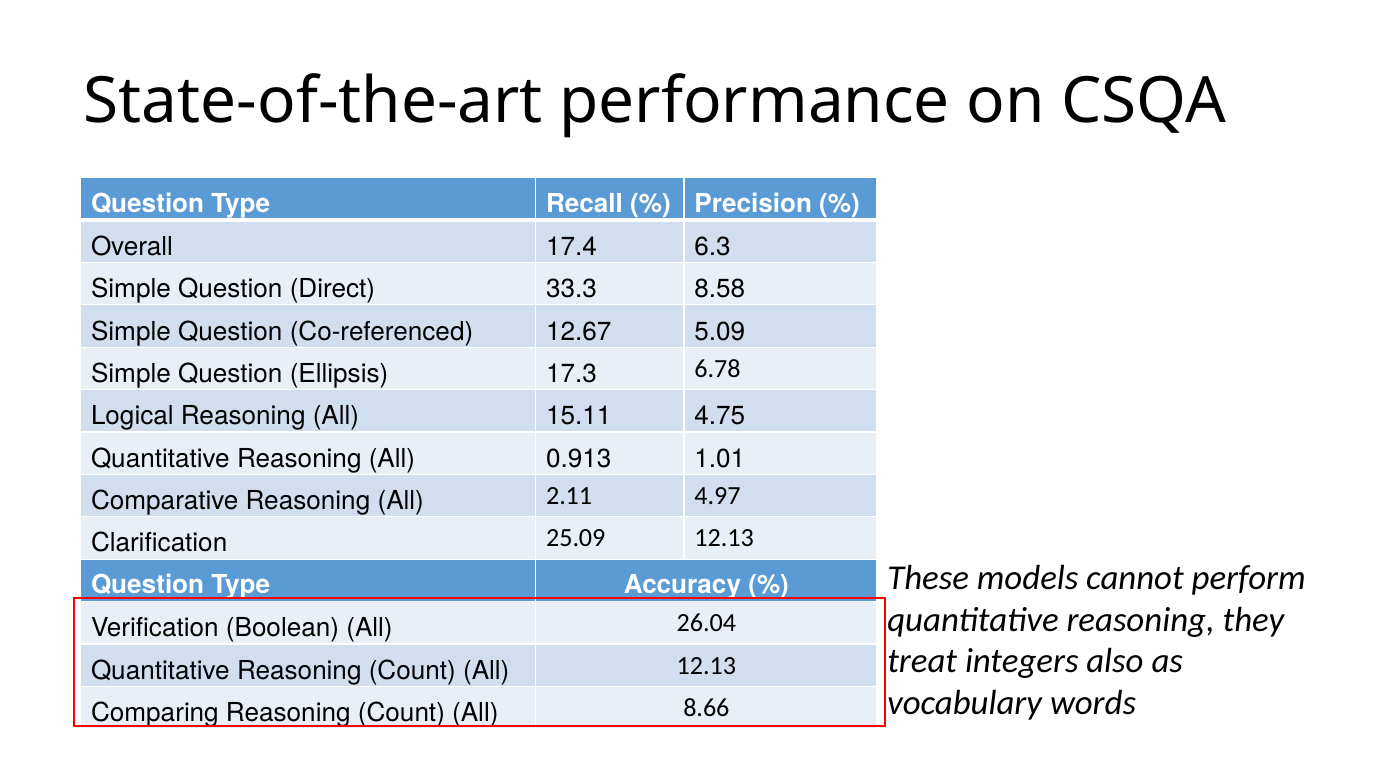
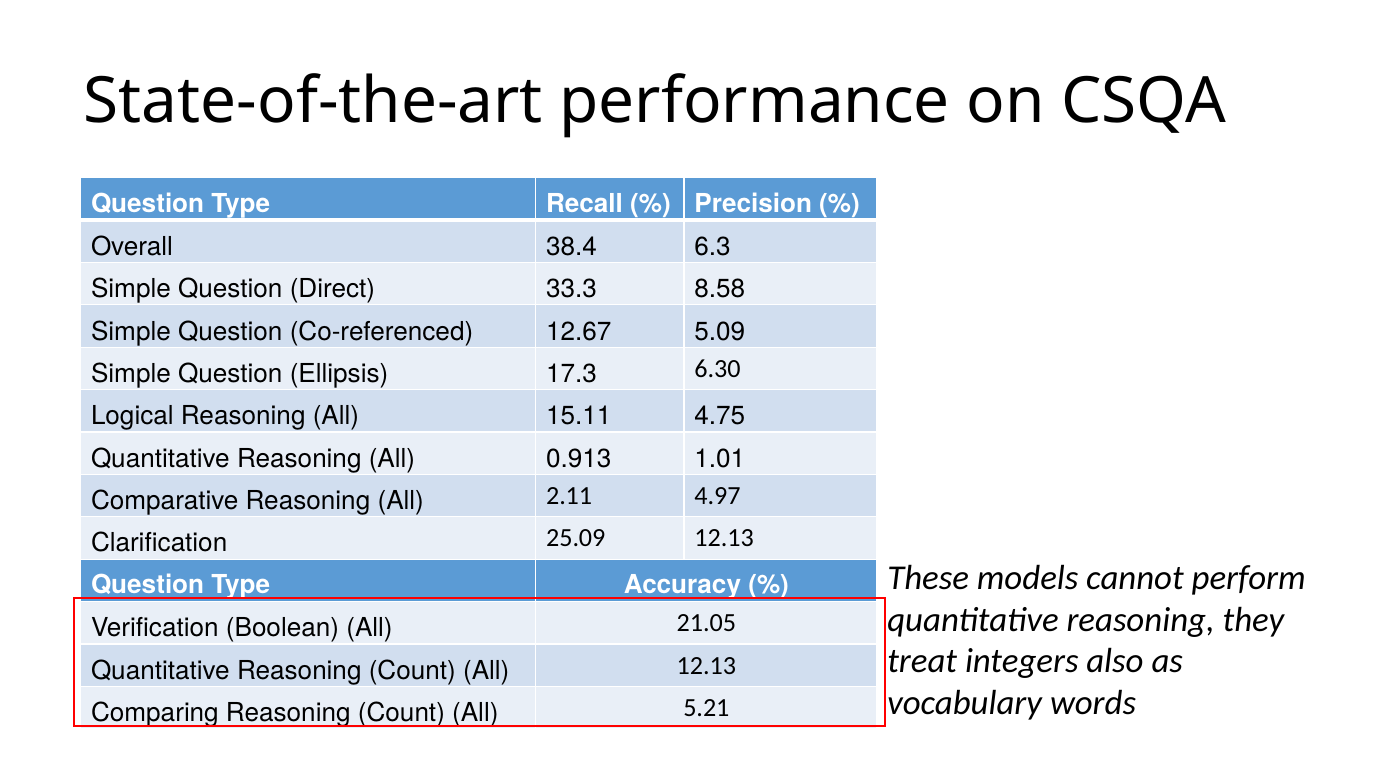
17.4: 17.4 -> 38.4
6.78: 6.78 -> 6.30
26.04: 26.04 -> 21.05
8.66: 8.66 -> 5.21
